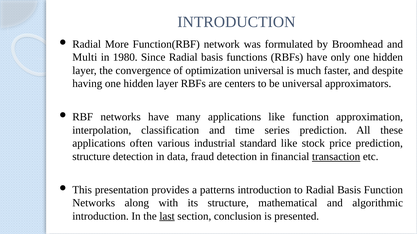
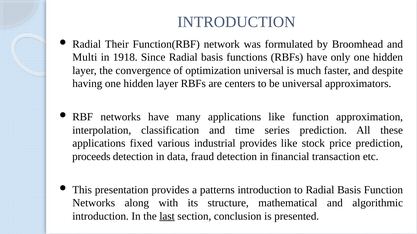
More: More -> Their
1980: 1980 -> 1918
often: often -> fixed
industrial standard: standard -> provides
structure at (91, 157): structure -> proceeds
transaction underline: present -> none
